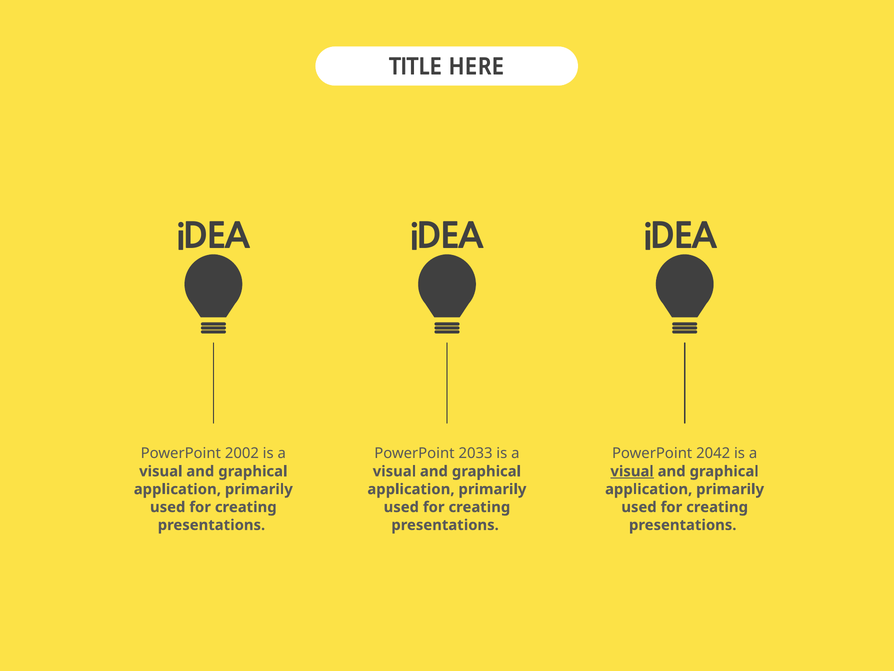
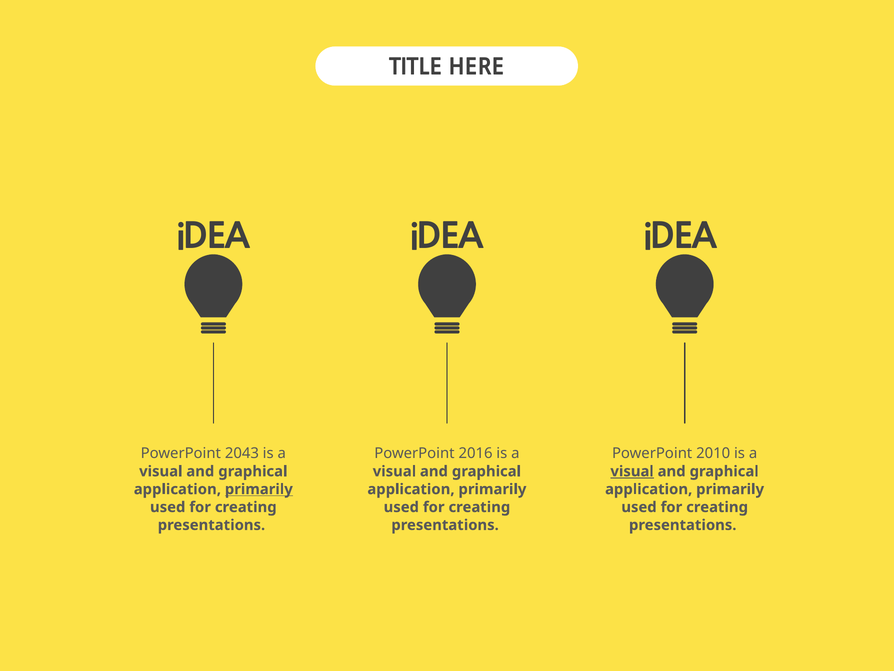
2002: 2002 -> 2043
2033: 2033 -> 2016
2042: 2042 -> 2010
primarily at (259, 489) underline: none -> present
